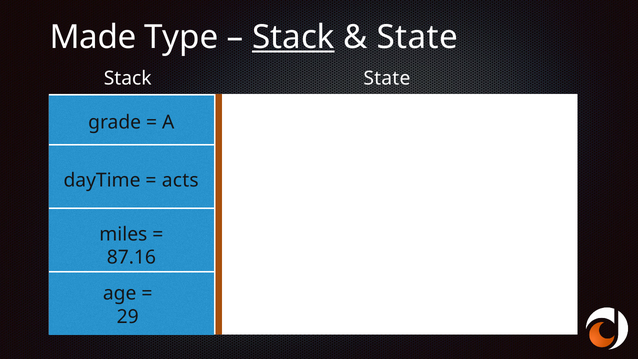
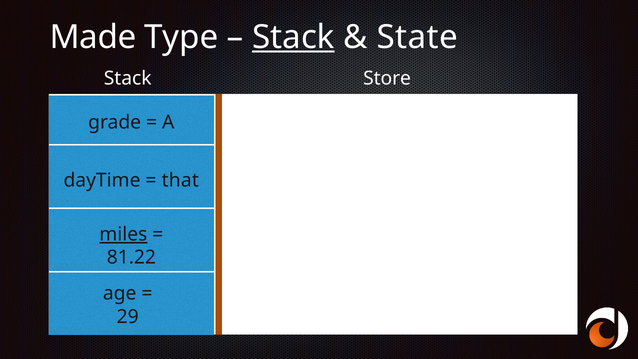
Stack State: State -> Store
acts: acts -> that
miles underline: none -> present
87.16: 87.16 -> 81.22
